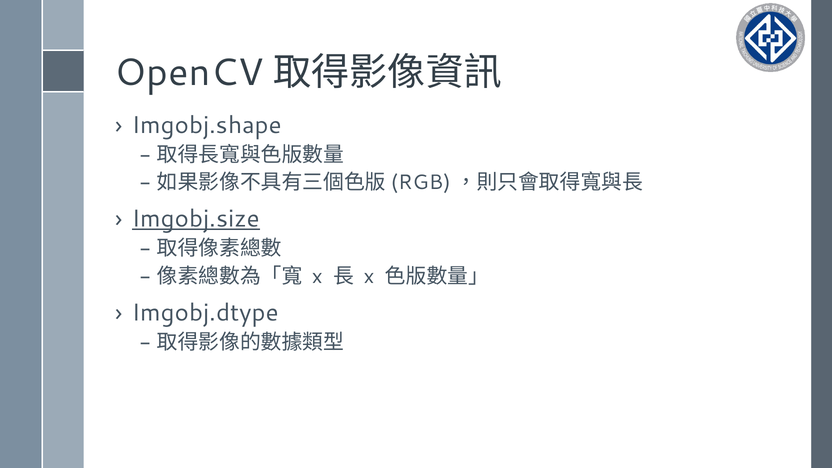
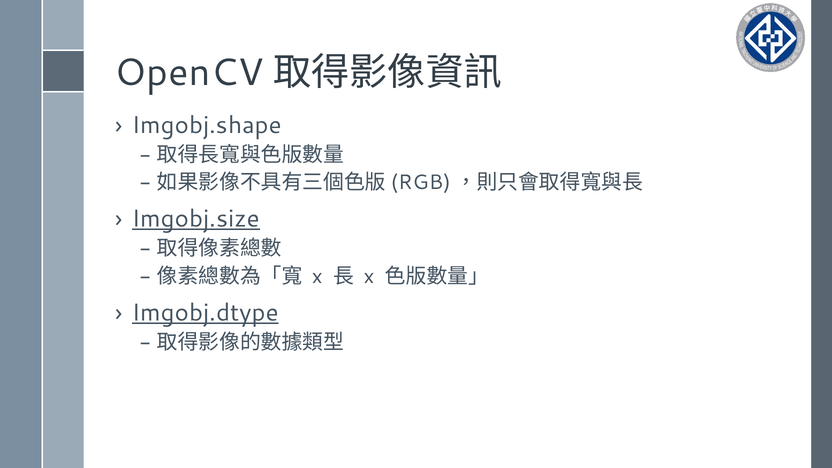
Imgobj.dtype underline: none -> present
